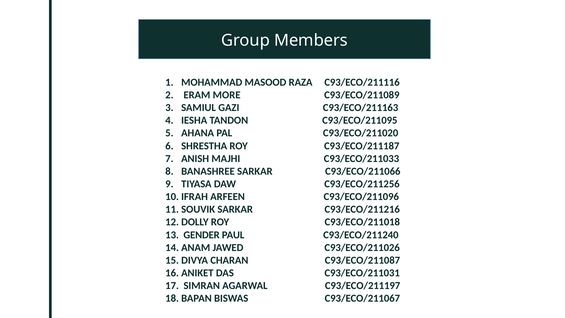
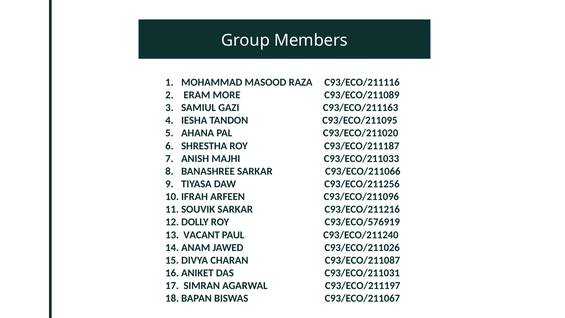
C93/ECO/211018: C93/ECO/211018 -> C93/ECO/576919
GENDER: GENDER -> VACANT
